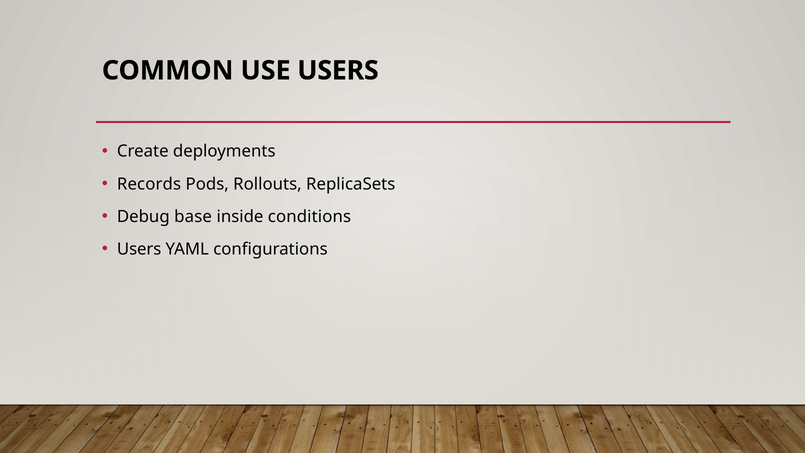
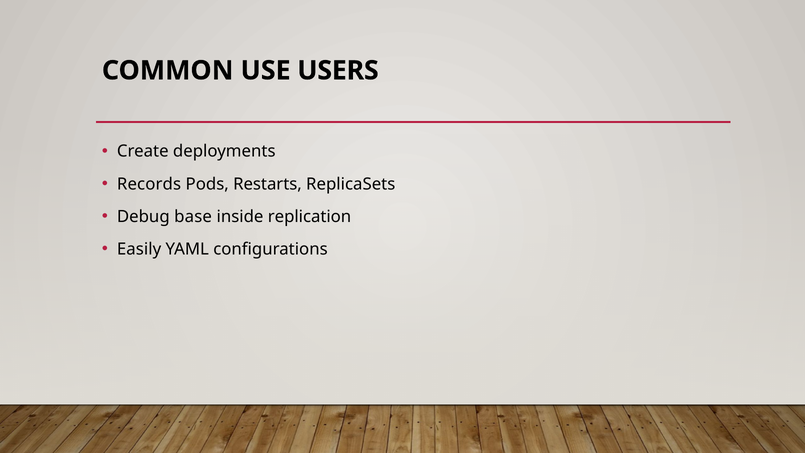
Rollouts: Rollouts -> Restarts
conditions: conditions -> replication
Users at (139, 249): Users -> Easily
